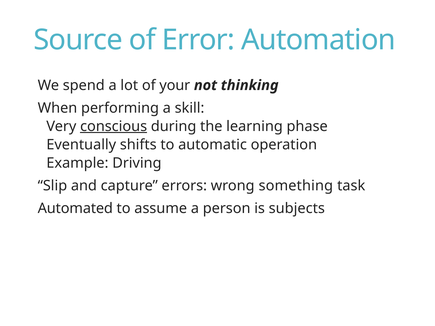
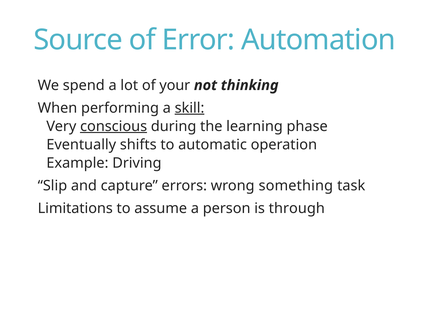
skill underline: none -> present
Automated: Automated -> Limitations
subjects: subjects -> through
